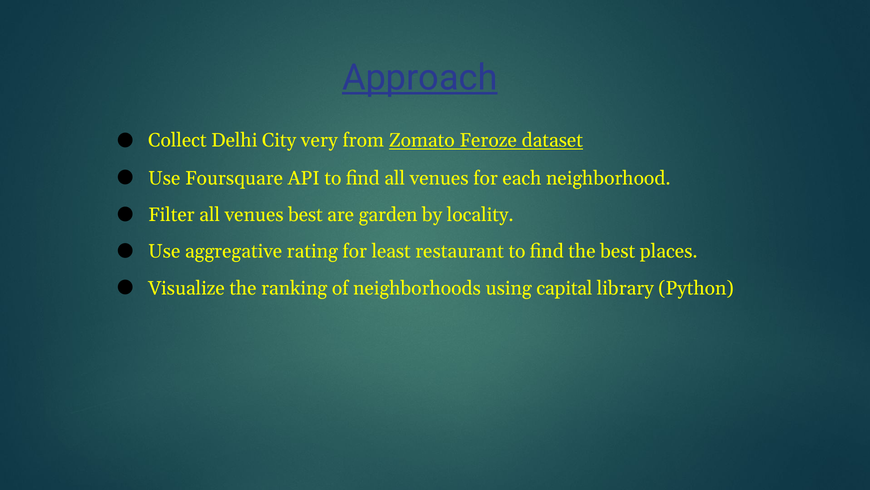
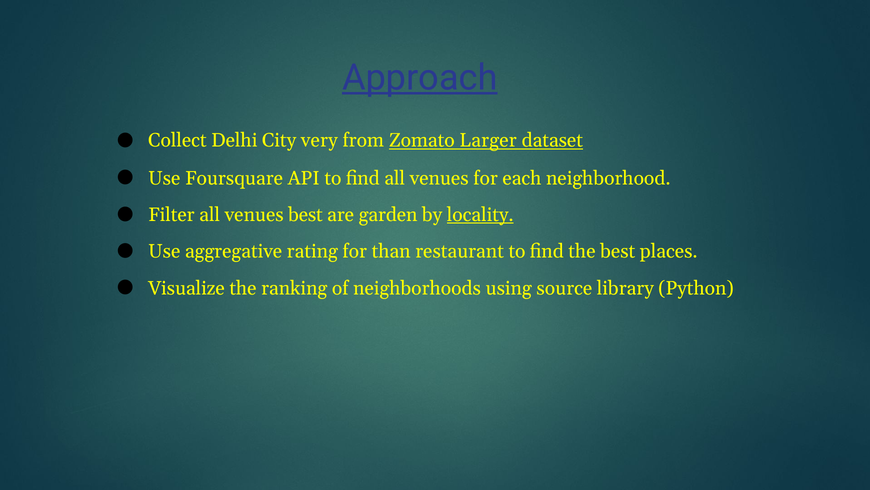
Feroze: Feroze -> Larger
locality underline: none -> present
least: least -> than
capital: capital -> source
